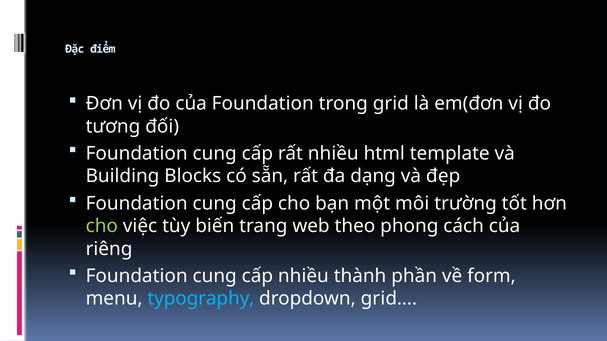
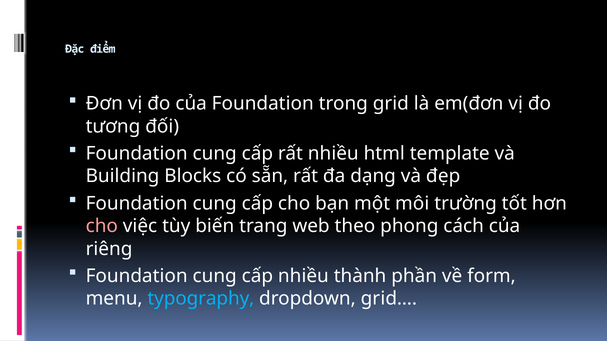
cho at (102, 226) colour: light green -> pink
